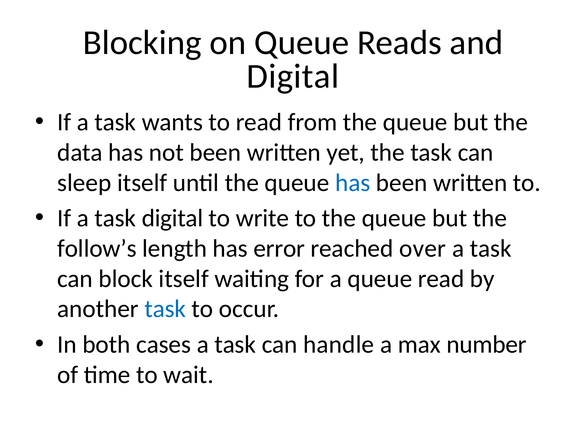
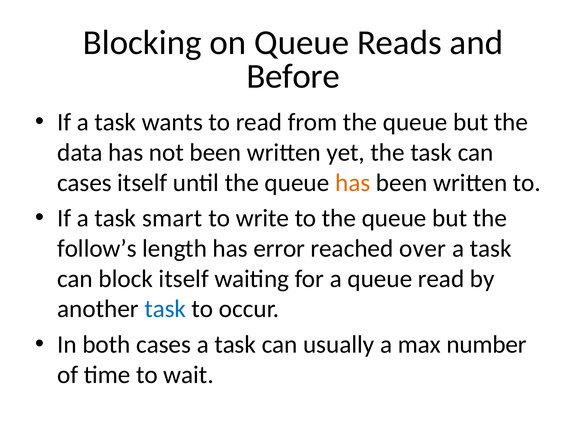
Digital at (293, 76): Digital -> Before
sleep at (84, 183): sleep -> cases
has at (353, 183) colour: blue -> orange
task digital: digital -> smart
handle: handle -> usually
